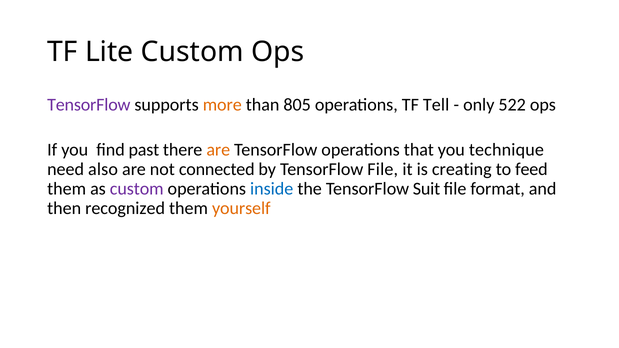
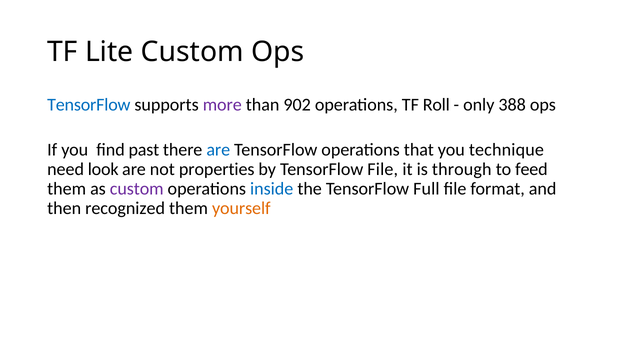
TensorFlow at (89, 105) colour: purple -> blue
more colour: orange -> purple
805: 805 -> 902
Tell: Tell -> Roll
522: 522 -> 388
are at (218, 150) colour: orange -> blue
also: also -> look
connected: connected -> properties
creating: creating -> through
Suit: Suit -> Full
